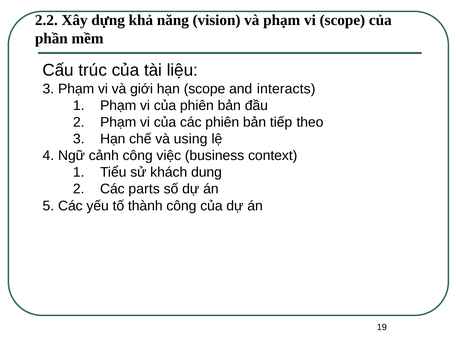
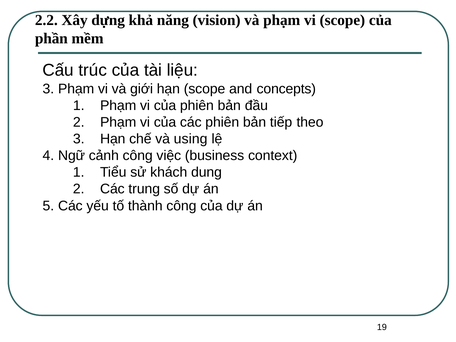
interacts: interacts -> concepts
parts: parts -> trung
